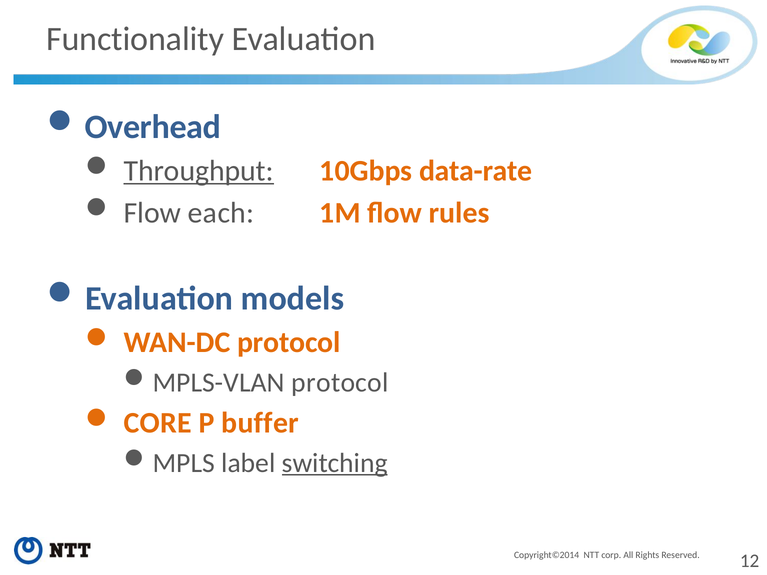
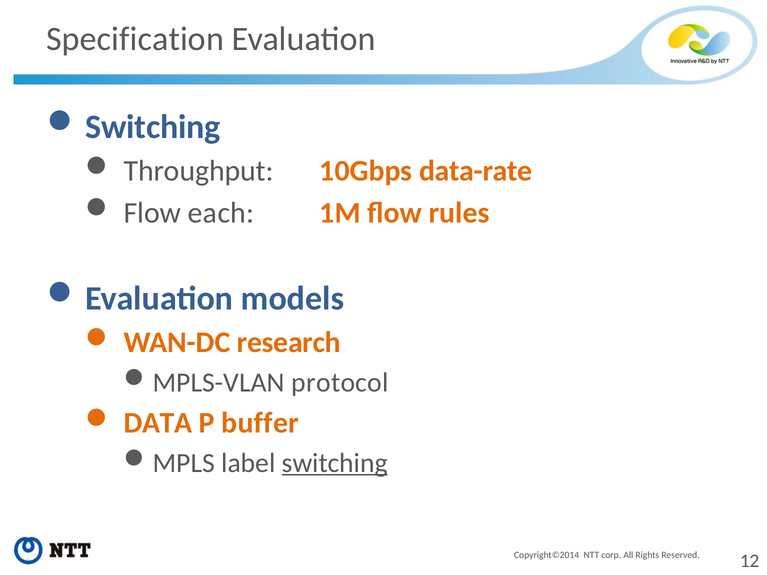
Functionality: Functionality -> Specification
Overhead at (153, 127): Overhead -> Switching
Throughput underline: present -> none
WAN-DC protocol: protocol -> research
CORE: CORE -> DATA
